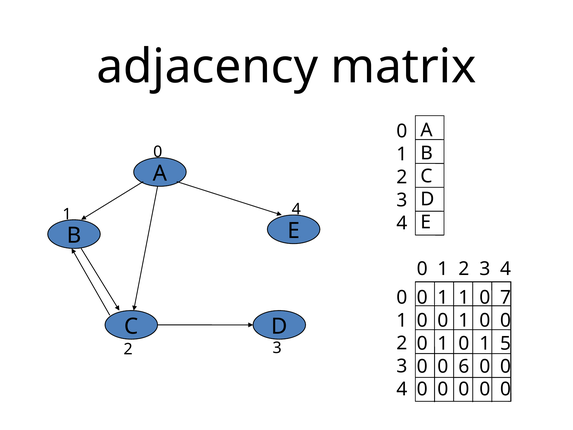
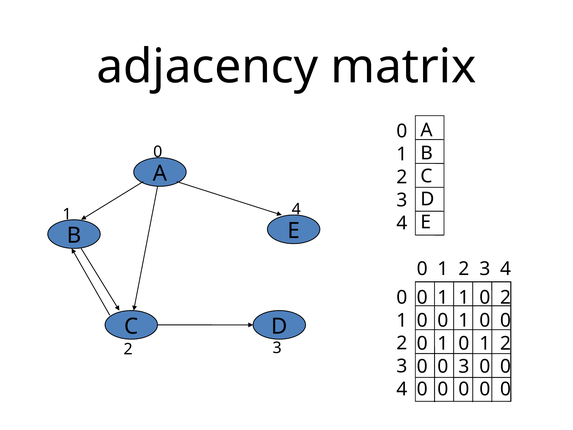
0 7: 7 -> 2
1 0 1 5: 5 -> 2
0 6: 6 -> 3
